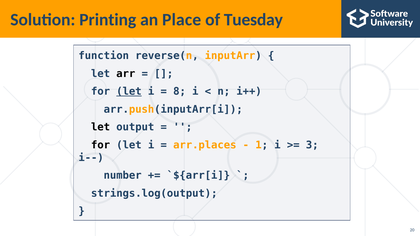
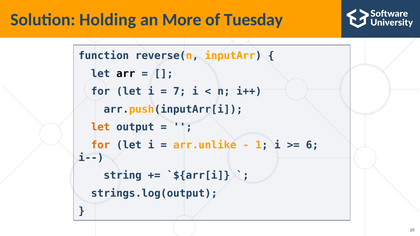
Printing: Printing -> Holding
Place: Place -> More
let at (129, 92) underline: present -> none
8: 8 -> 7
let at (101, 127) colour: black -> orange
for at (101, 145) colour: black -> orange
arr.places: arr.places -> arr.unlike
3: 3 -> 6
number: number -> string
